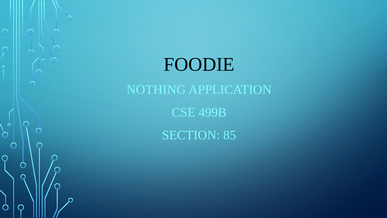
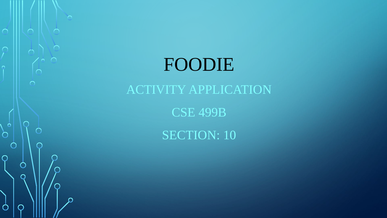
NOTHING: NOTHING -> ACTIVITY
85: 85 -> 10
